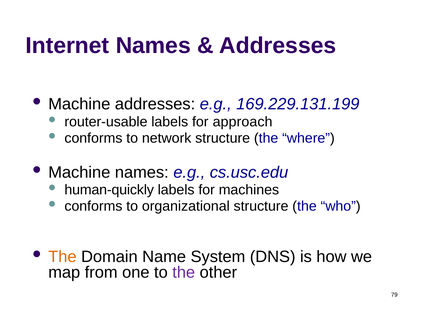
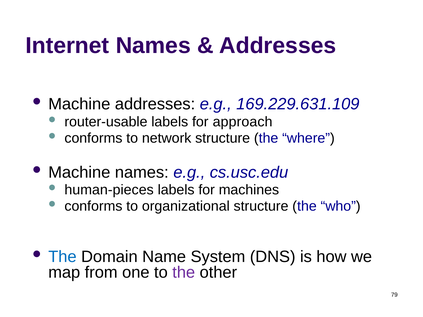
169.229.131.199: 169.229.131.199 -> 169.229.631.109
human-quickly: human-quickly -> human-pieces
The at (62, 257) colour: orange -> blue
